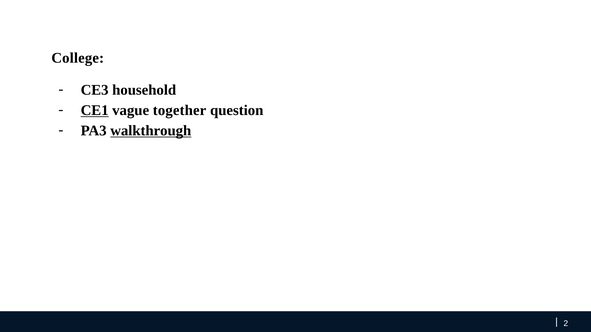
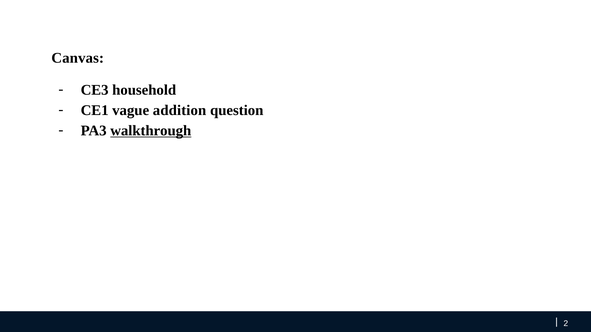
College: College -> Canvas
CE1 underline: present -> none
together: together -> addition
